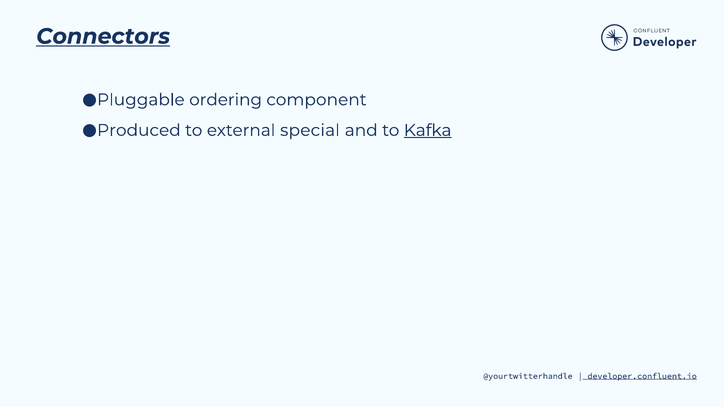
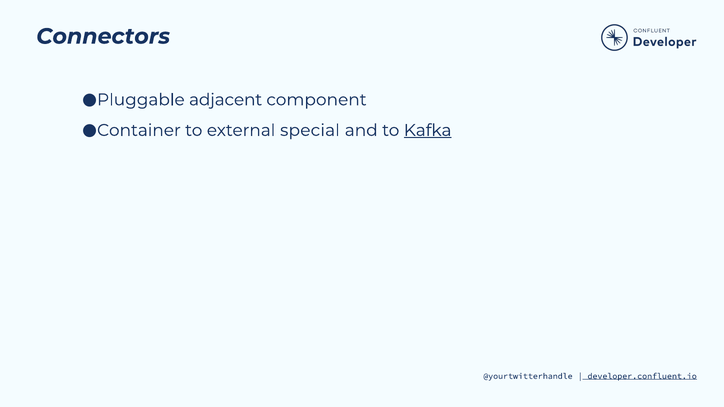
Connectors underline: present -> none
ordering: ordering -> adjacent
Produced: Produced -> Container
